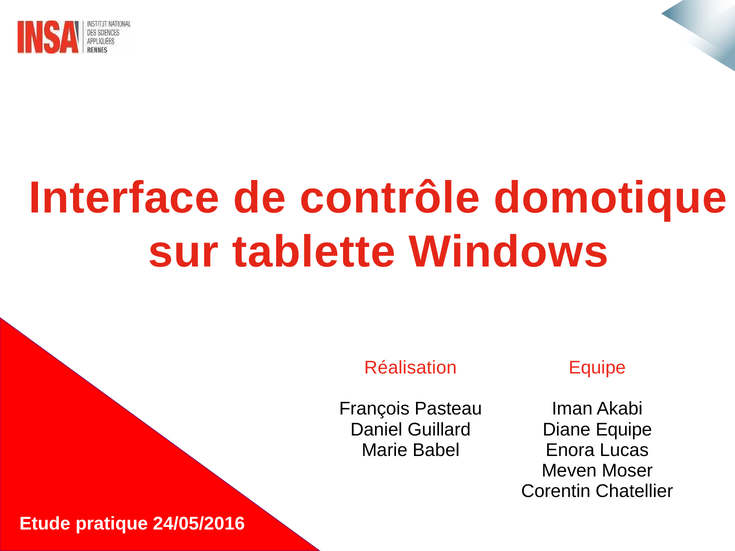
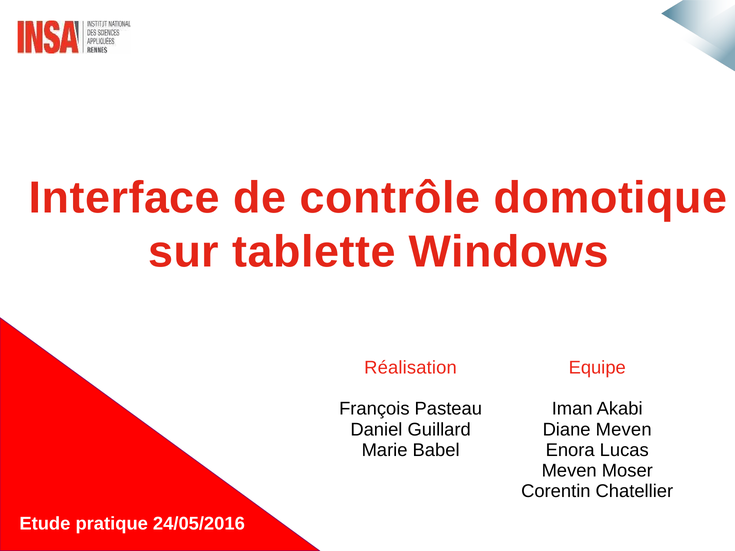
Diane Equipe: Equipe -> Meven
